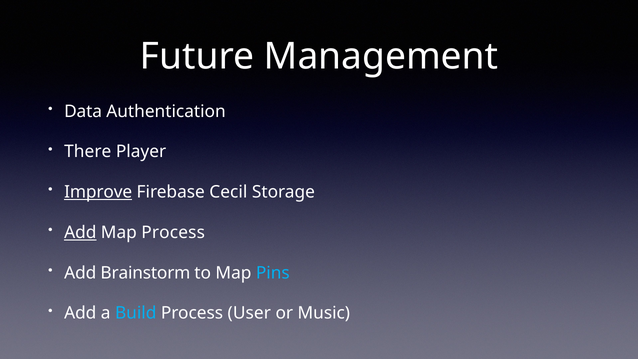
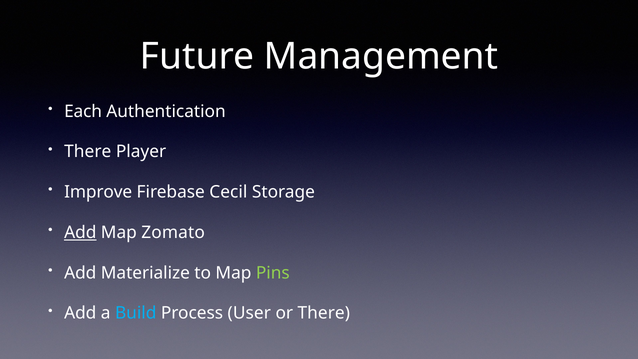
Data: Data -> Each
Improve underline: present -> none
Map Process: Process -> Zomato
Brainstorm: Brainstorm -> Materialize
Pins colour: light blue -> light green
or Music: Music -> There
